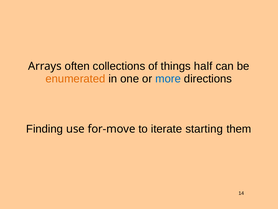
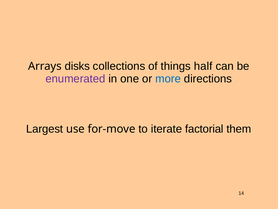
often: often -> disks
enumerated colour: orange -> purple
Finding: Finding -> Largest
starting: starting -> factorial
